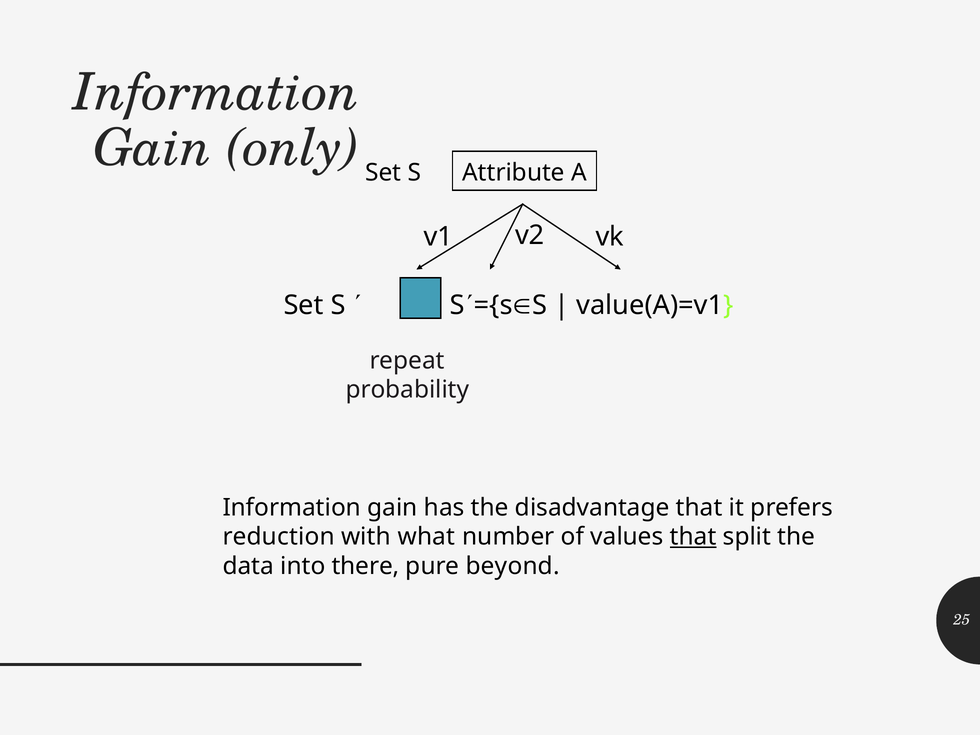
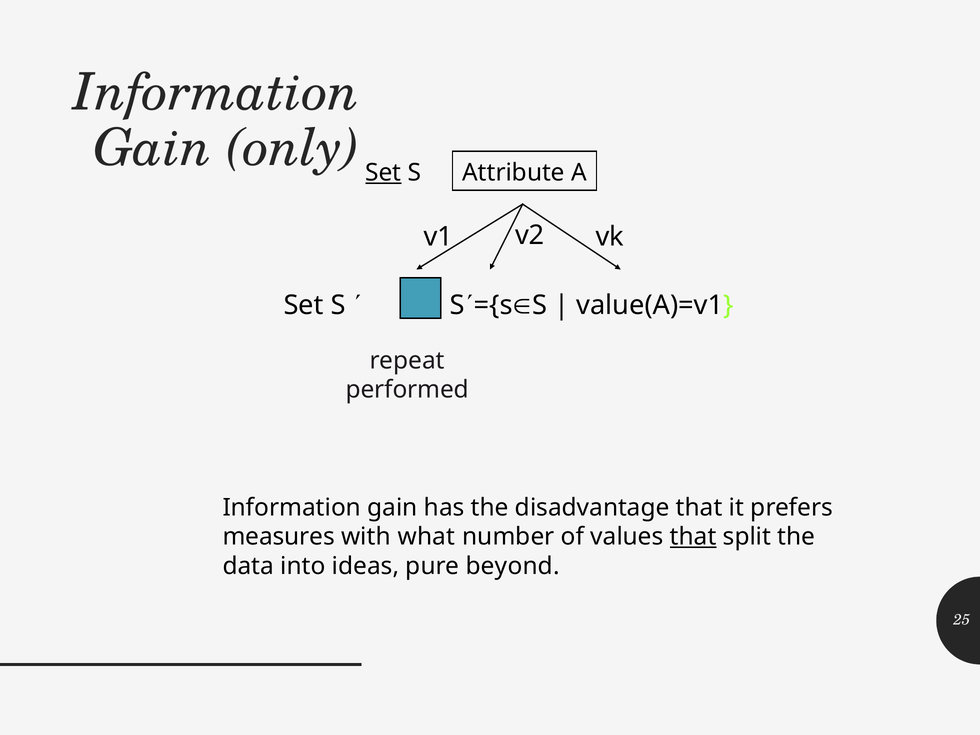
Set at (383, 173) underline: none -> present
probability: probability -> performed
reduction: reduction -> measures
there: there -> ideas
